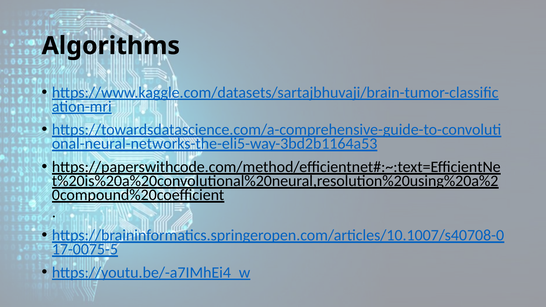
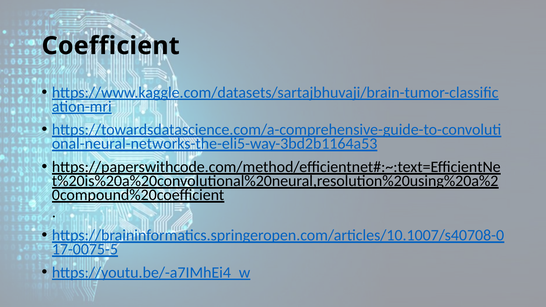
Algorithms: Algorithms -> Coefficient
